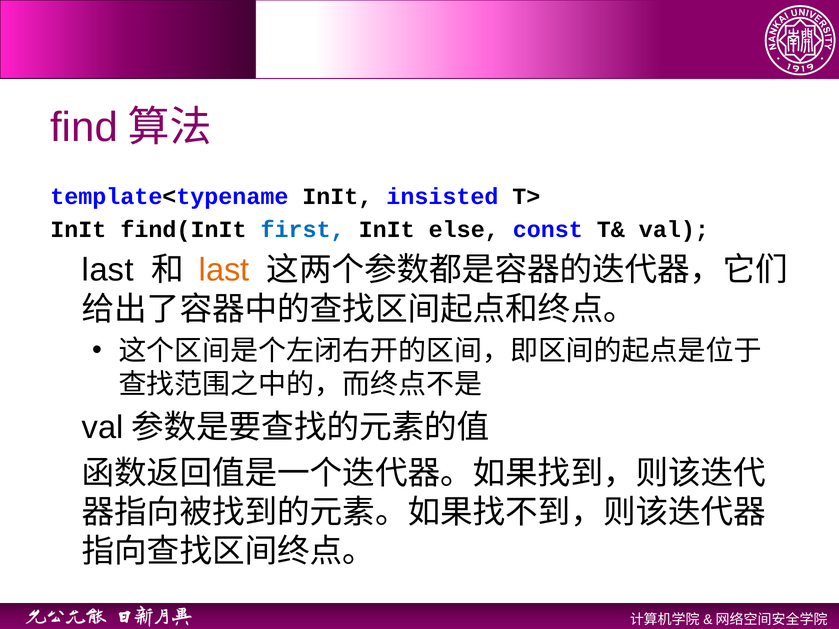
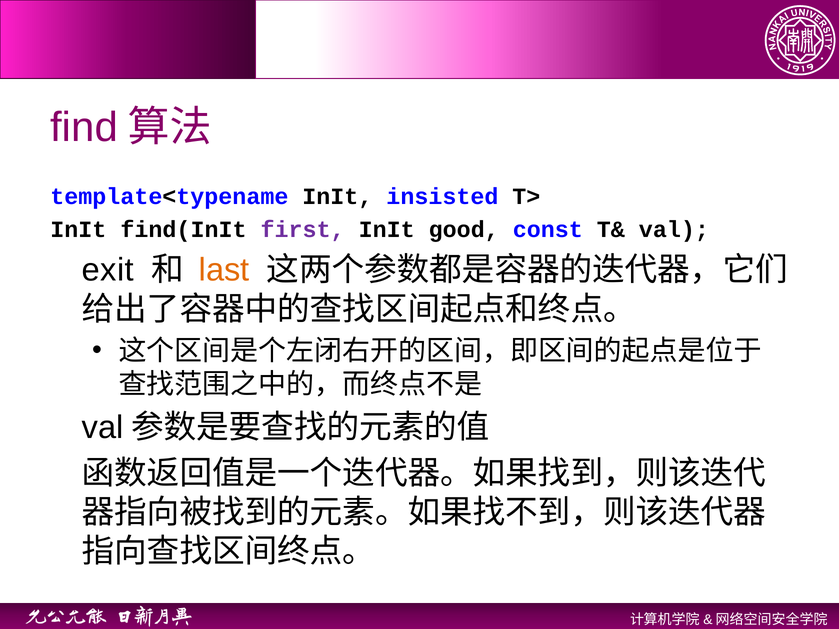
first colour: blue -> purple
else: else -> good
last at (108, 270): last -> exit
